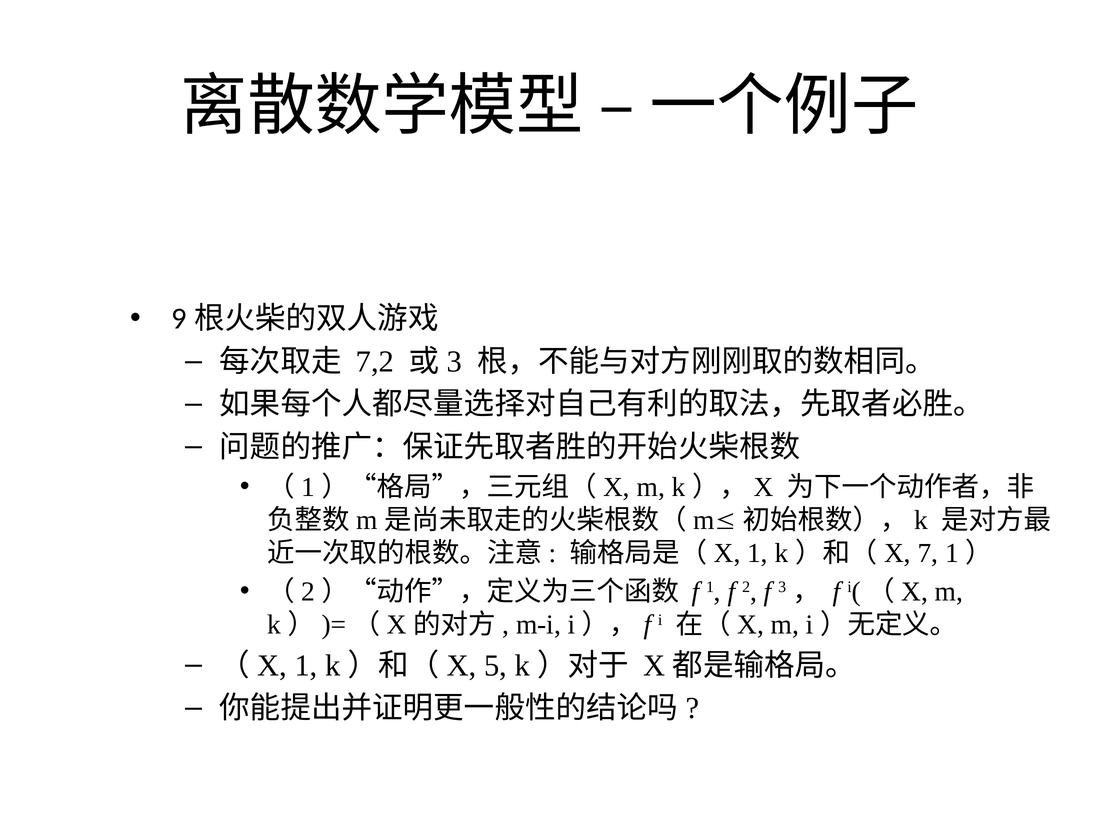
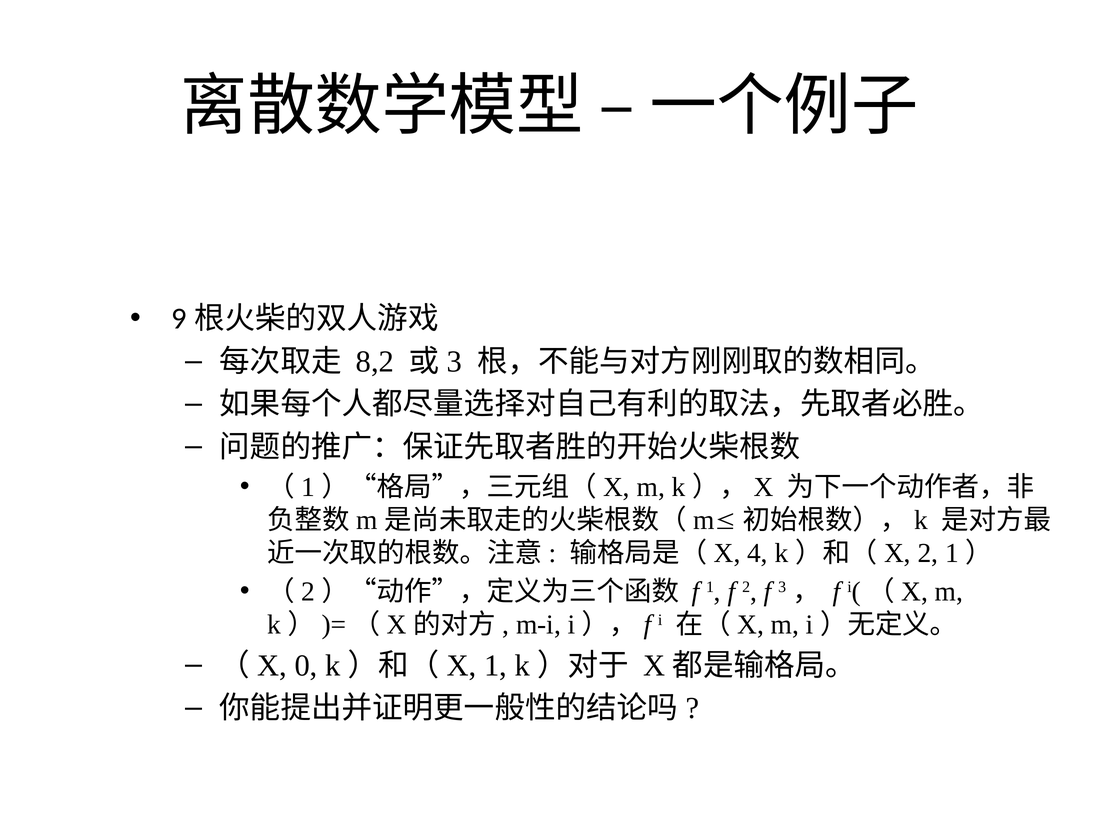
7,2: 7,2 -> 8,2
1 at (758, 553): 1 -> 4
7 at (928, 553): 7 -> 2
（X 1: 1 -> 0
5 at (496, 666): 5 -> 1
